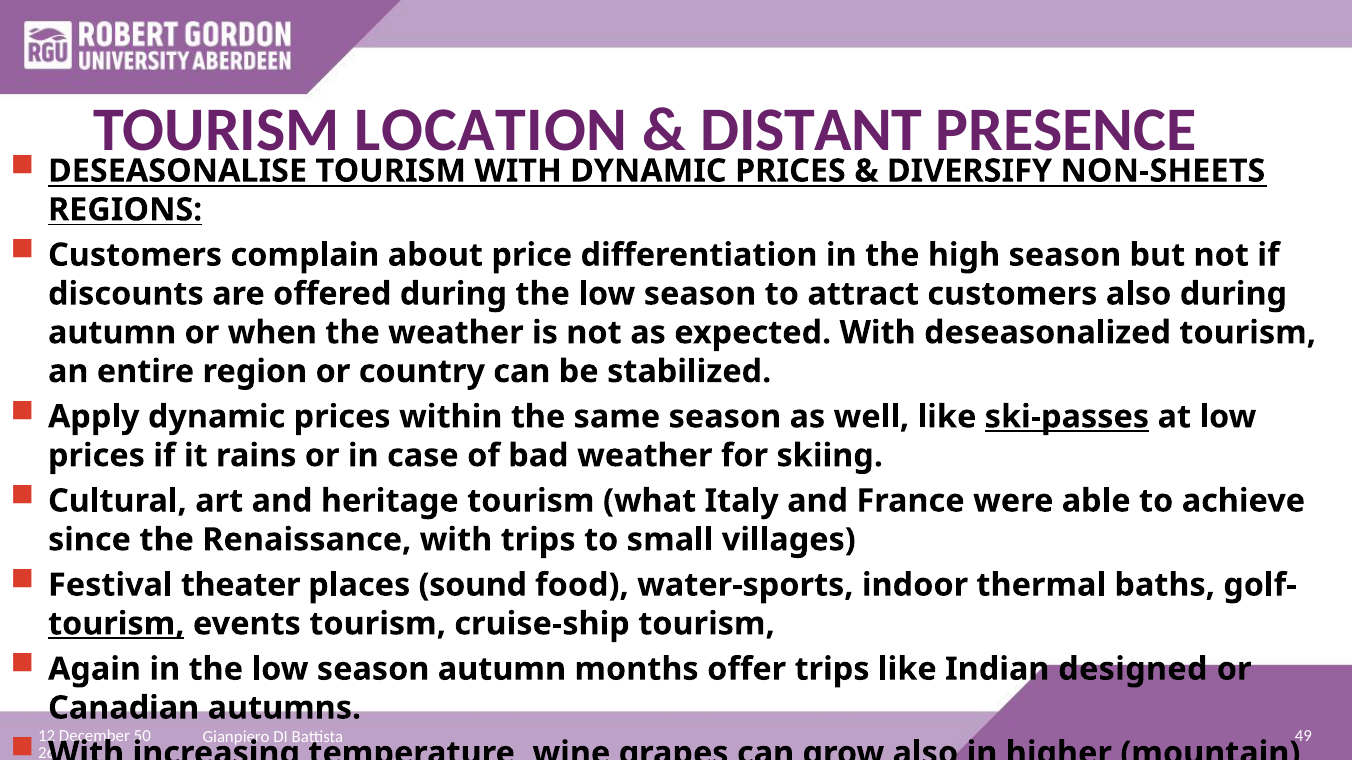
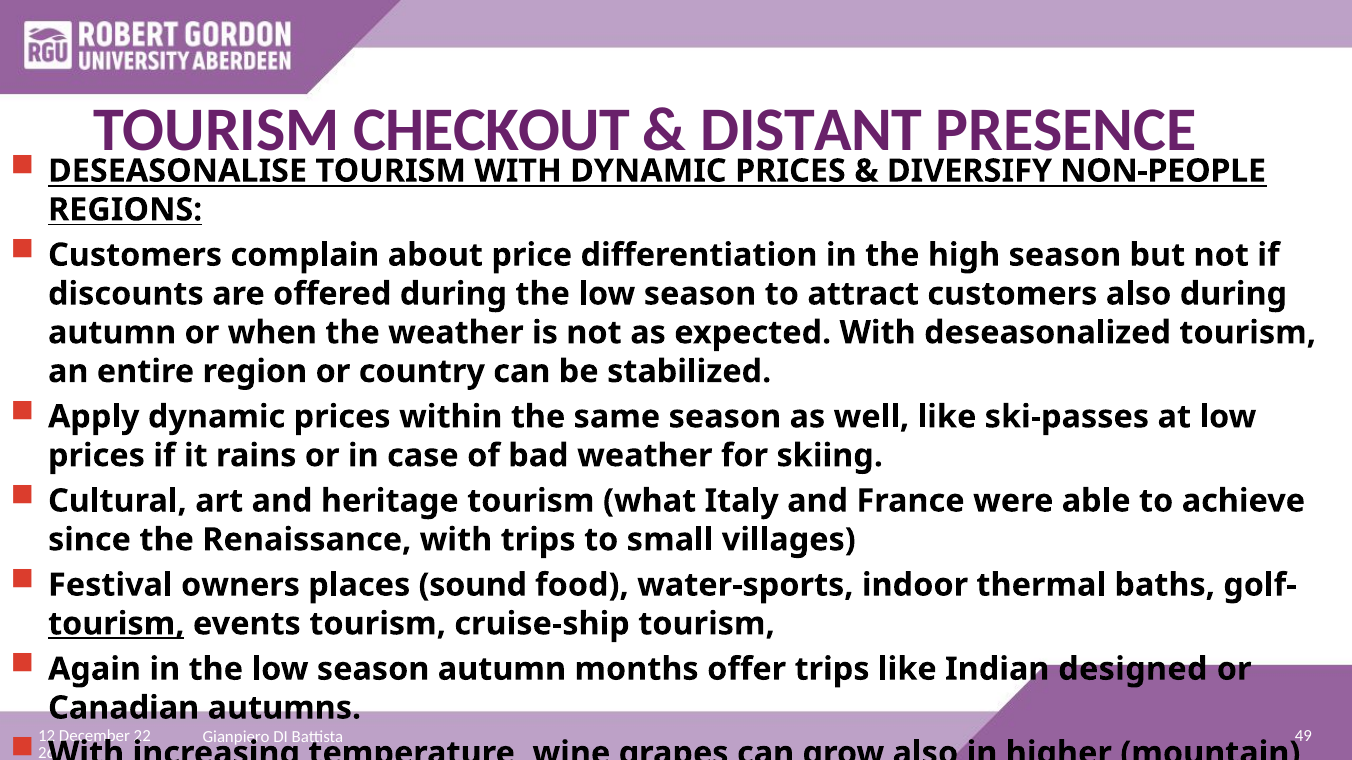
LOCATION: LOCATION -> CHECKOUT
NON-SHEETS: NON-SHEETS -> NON-PEOPLE
ski-passes underline: present -> none
theater: theater -> owners
50: 50 -> 22
